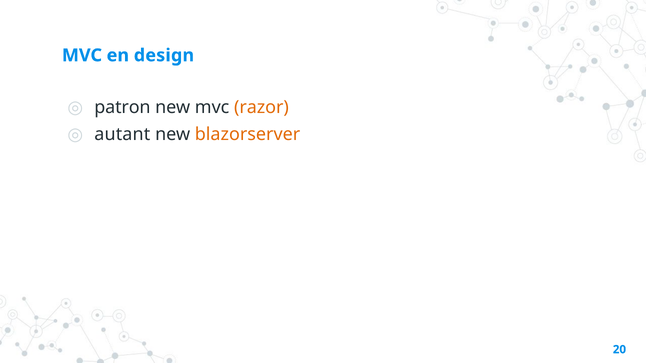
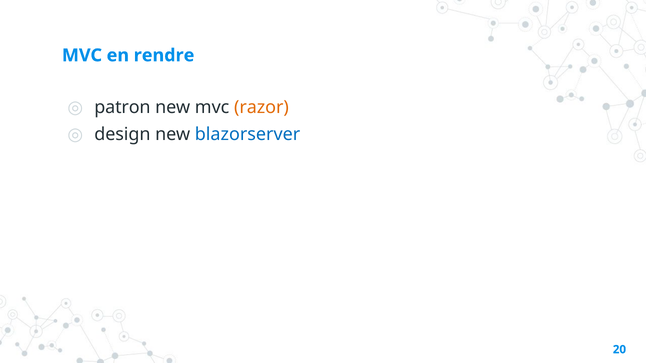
design: design -> rendre
autant: autant -> design
blazorserver colour: orange -> blue
